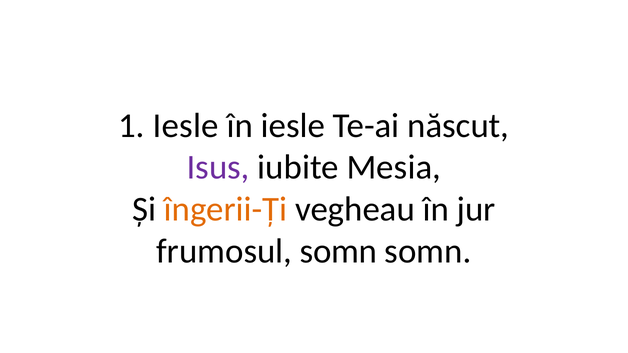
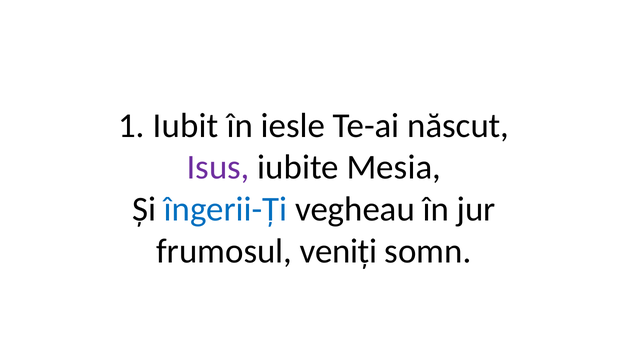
1 Iesle: Iesle -> Iubit
îngerii-Ți colour: orange -> blue
frumosul somn: somn -> veniți
